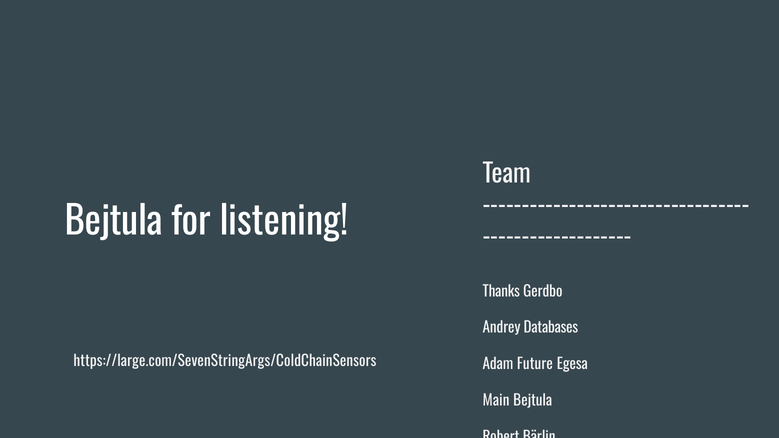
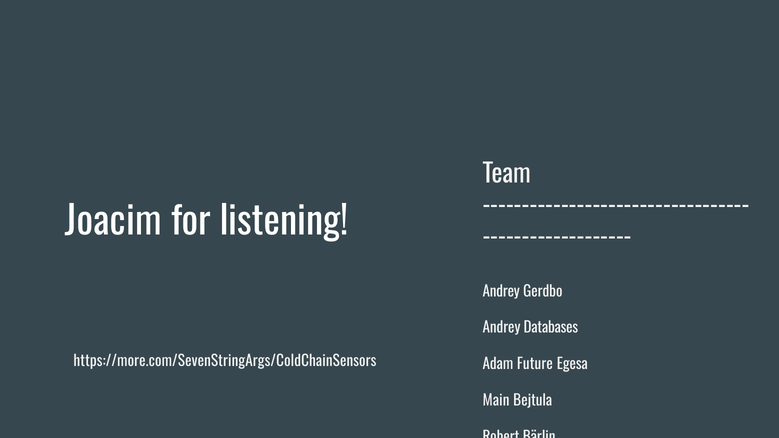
Bejtula at (114, 222): Bejtula -> Joacim
Thanks at (501, 292): Thanks -> Andrey
https://large.com/SevenStringArgs/ColdChainSensors: https://large.com/SevenStringArgs/ColdChainSensors -> https://more.com/SevenStringArgs/ColdChainSensors
